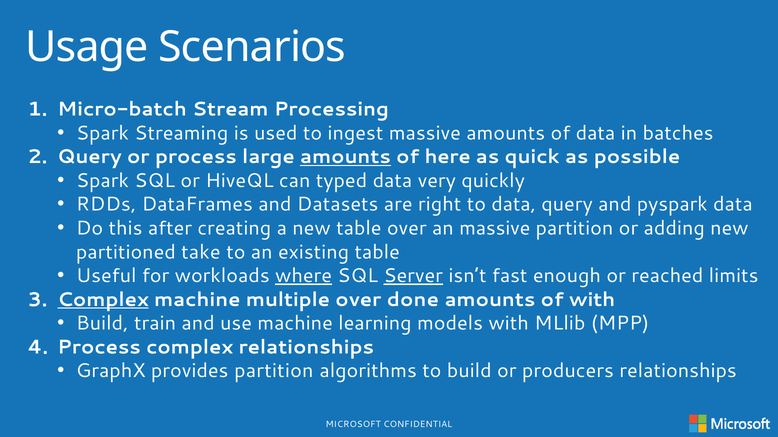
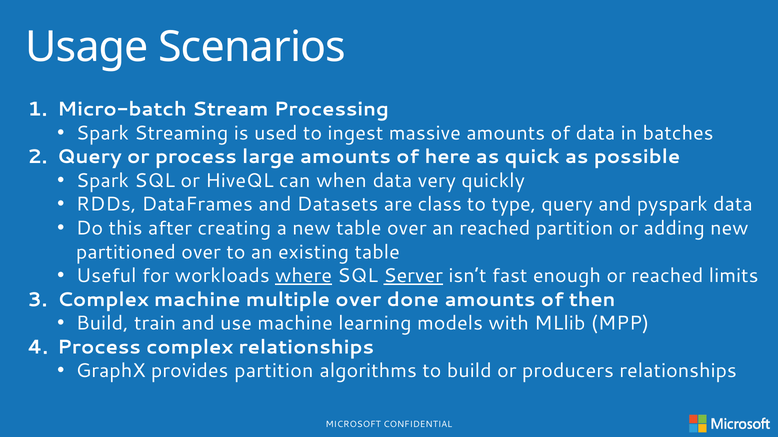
amounts at (345, 157) underline: present -> none
typed: typed -> when
right: right -> class
to data: data -> type
an massive: massive -> reached
partitioned take: take -> over
Complex at (103, 300) underline: present -> none
of with: with -> then
